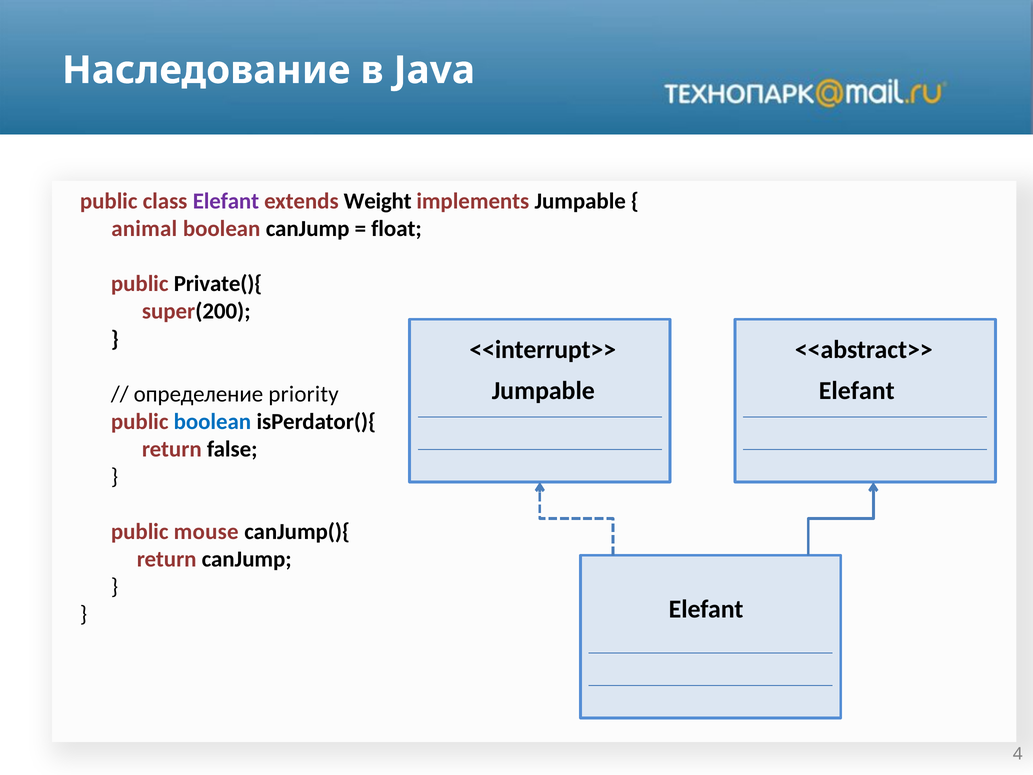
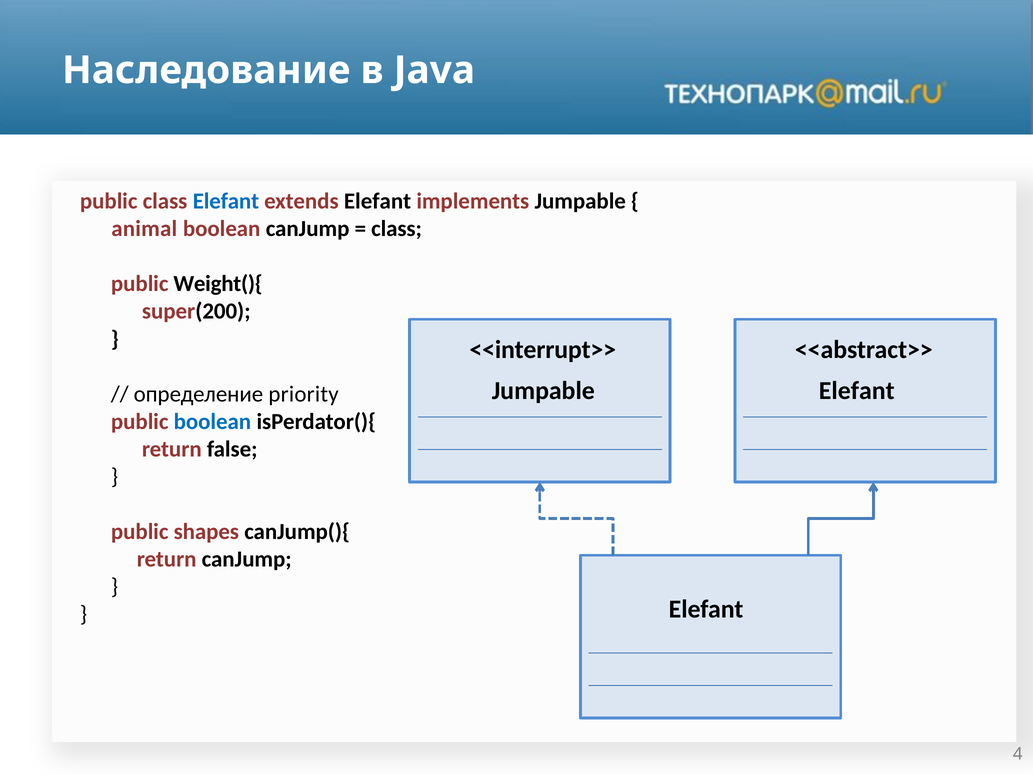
Elefant at (226, 201) colour: purple -> blue
extends Weight: Weight -> Elefant
float at (396, 229): float -> class
Private(){: Private(){ -> Weight(){
mouse: mouse -> shapes
